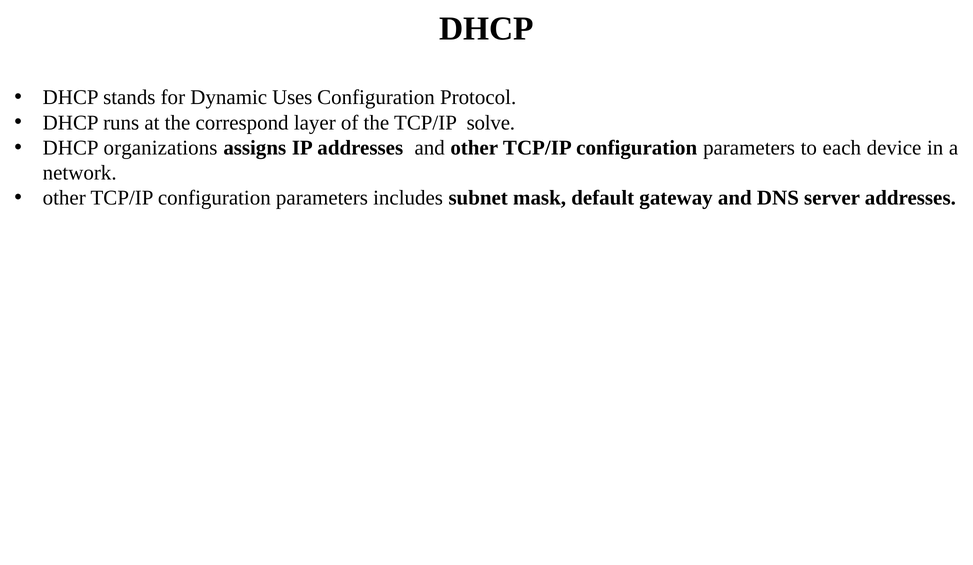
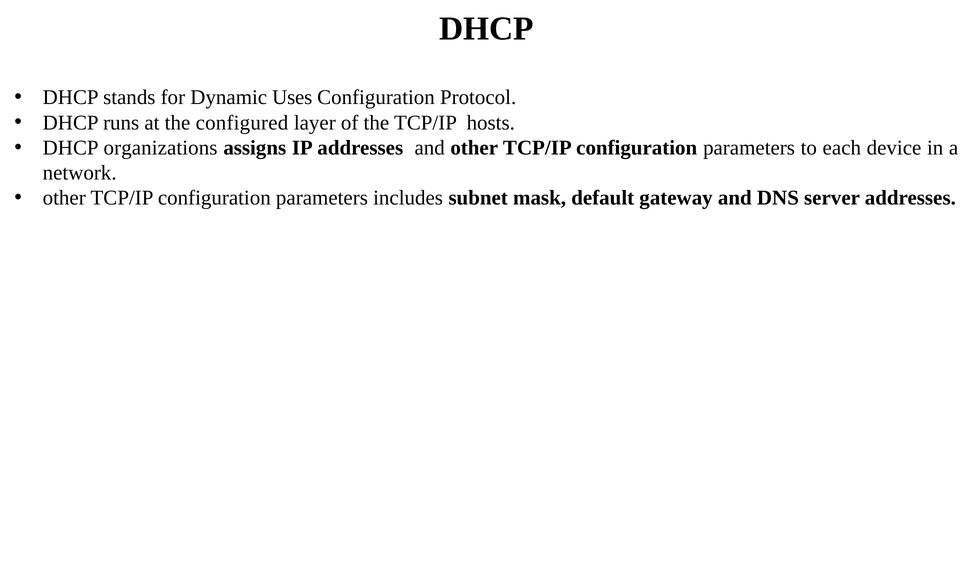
correspond: correspond -> configured
solve: solve -> hosts
